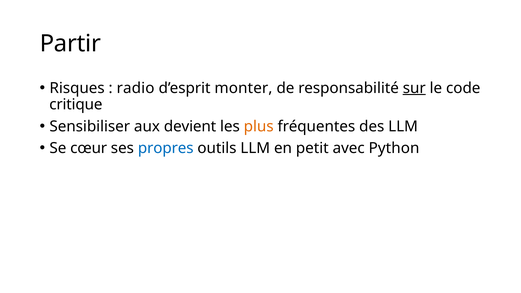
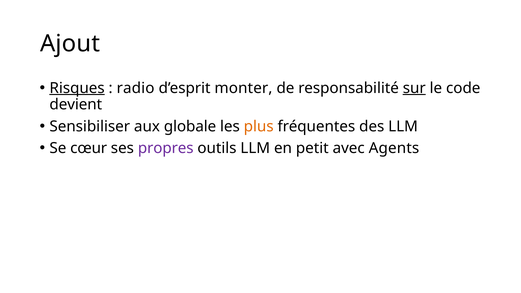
Partir: Partir -> Ajout
Risques underline: none -> present
critique: critique -> devient
devient: devient -> globale
propres colour: blue -> purple
Python: Python -> Agents
